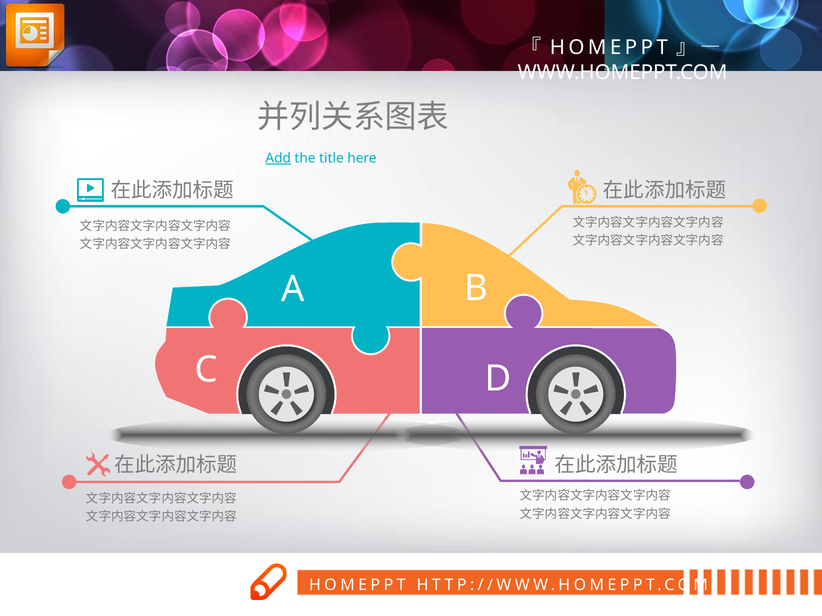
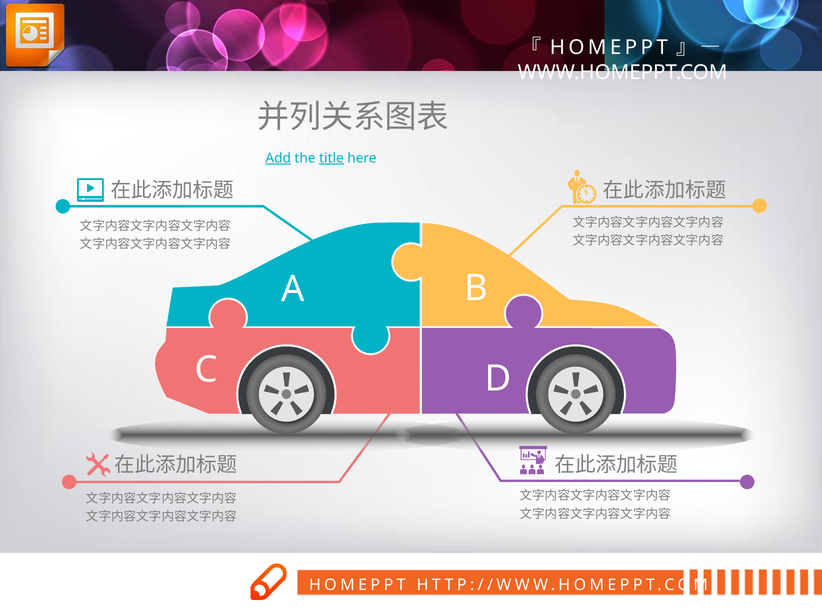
title underline: none -> present
